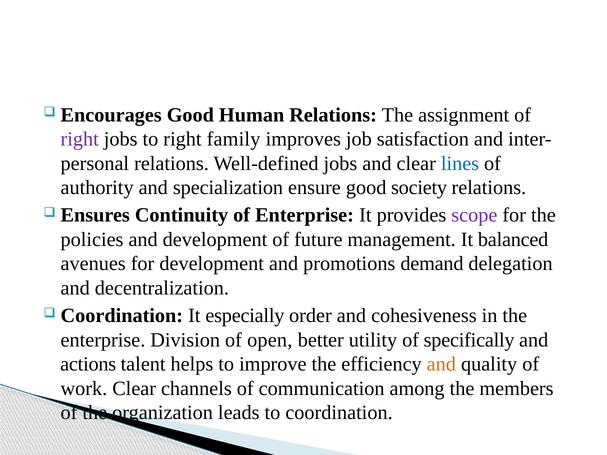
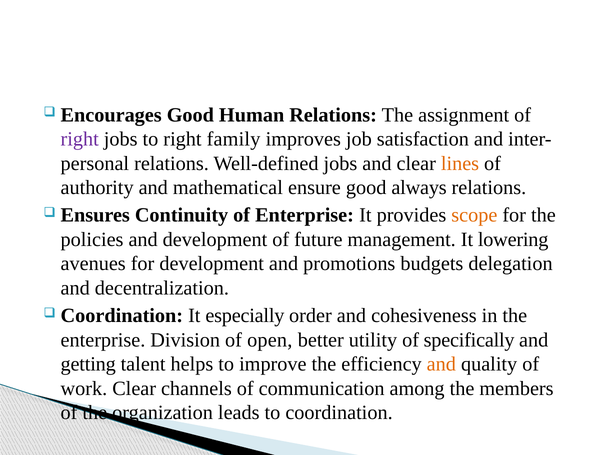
lines colour: blue -> orange
specialization: specialization -> mathematical
society: society -> always
scope colour: purple -> orange
balanced: balanced -> lowering
demand: demand -> budgets
actions: actions -> getting
